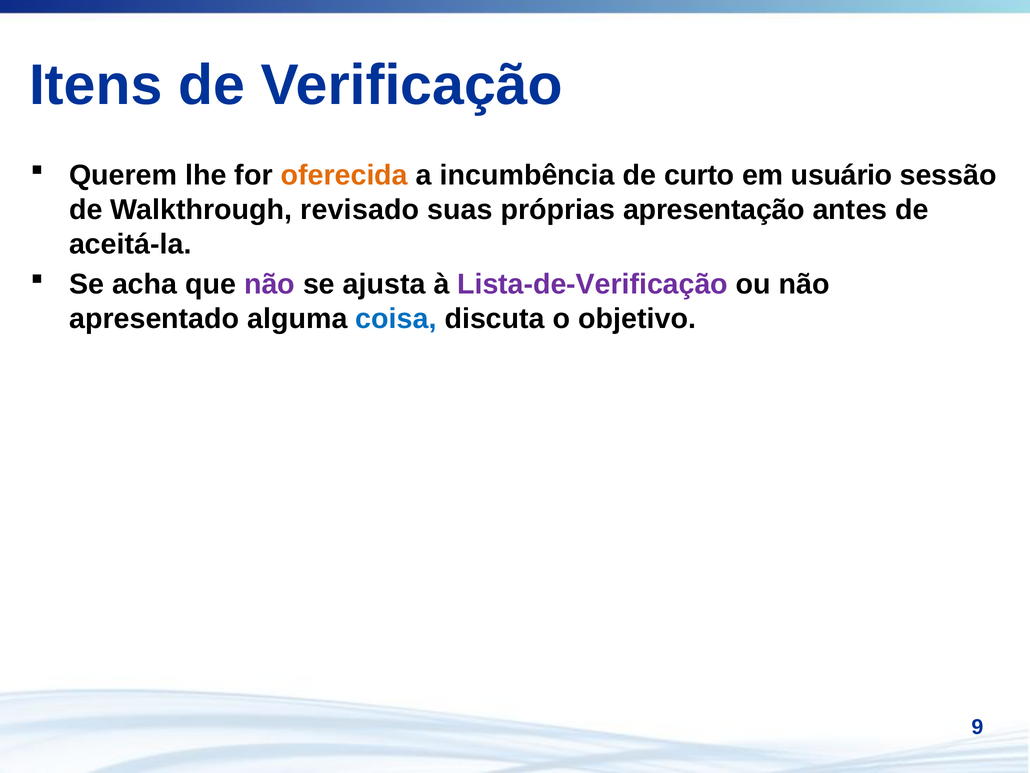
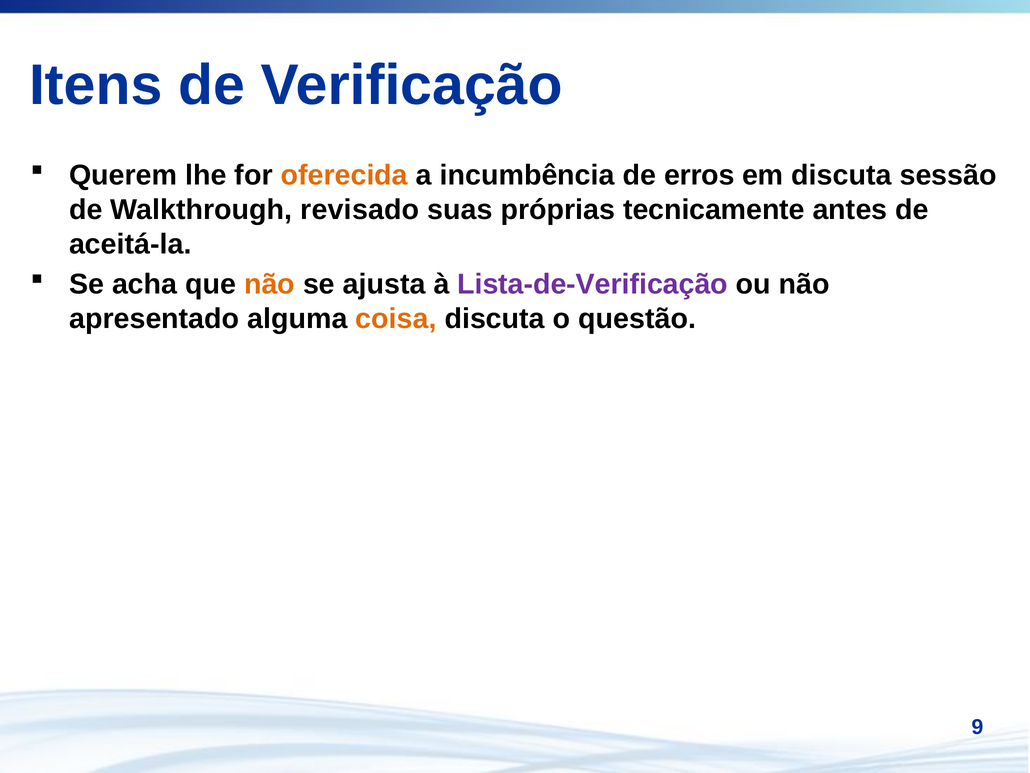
curto: curto -> erros
em usuário: usuário -> discuta
apresentação: apresentação -> tecnicamente
não at (270, 284) colour: purple -> orange
coisa colour: blue -> orange
objetivo: objetivo -> questão
